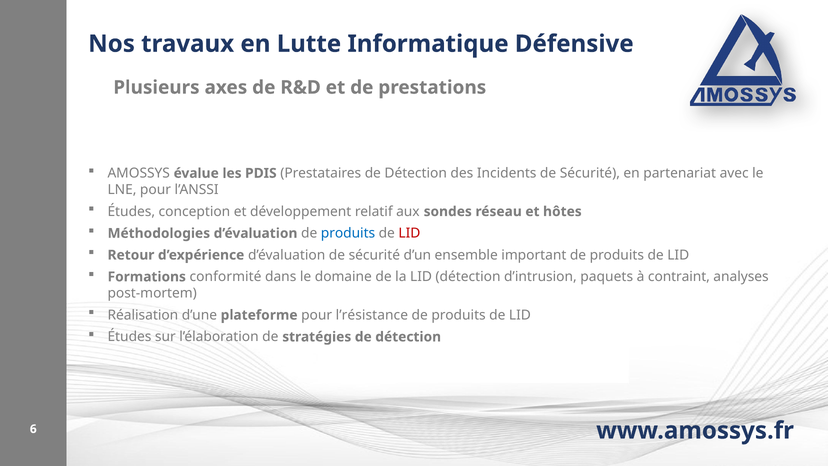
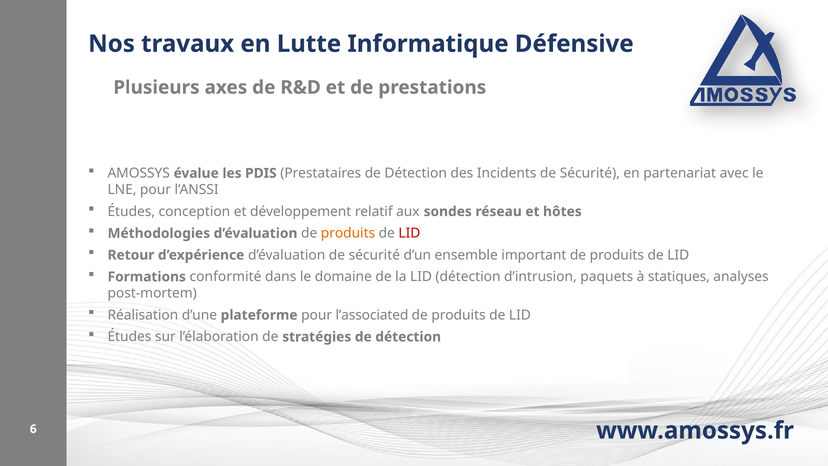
produits at (348, 233) colour: blue -> orange
contraint: contraint -> statiques
l’résistance: l’résistance -> l’associated
